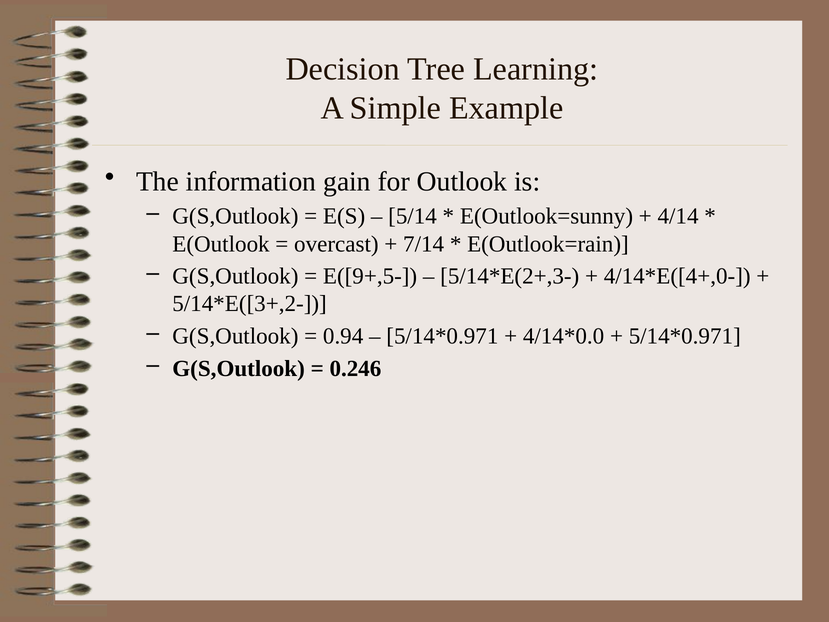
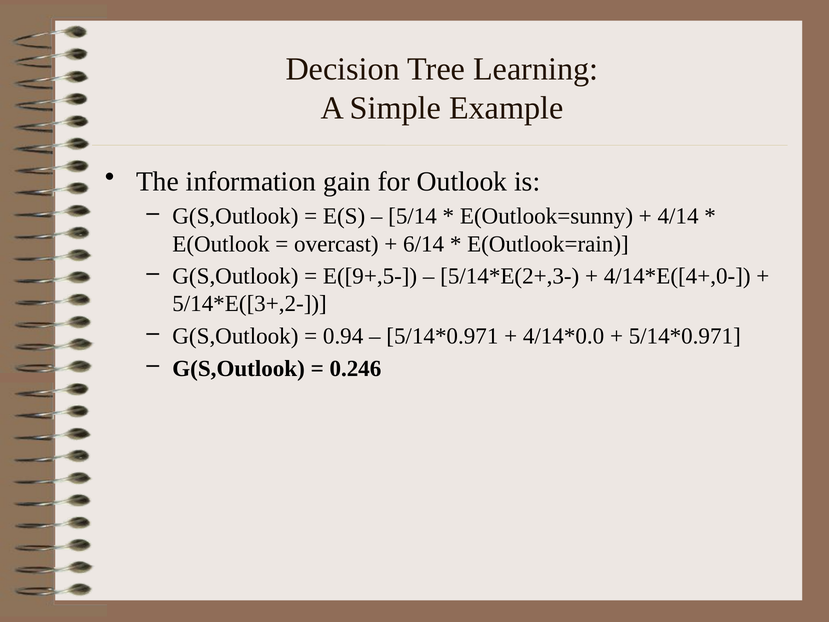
7/14: 7/14 -> 6/14
